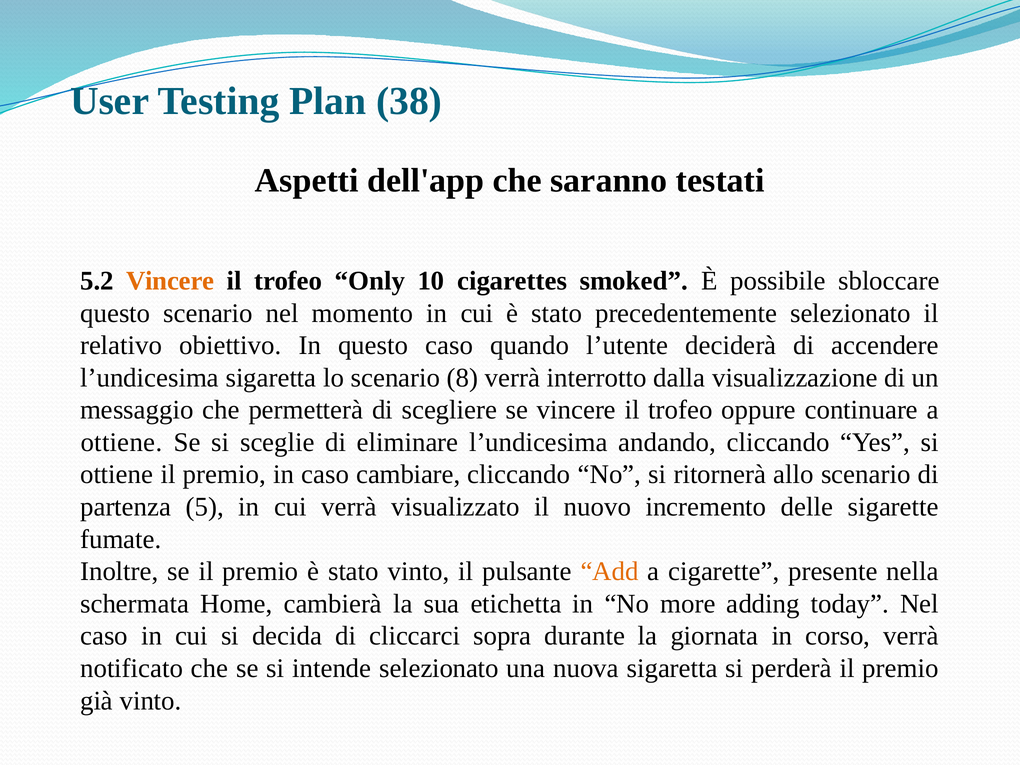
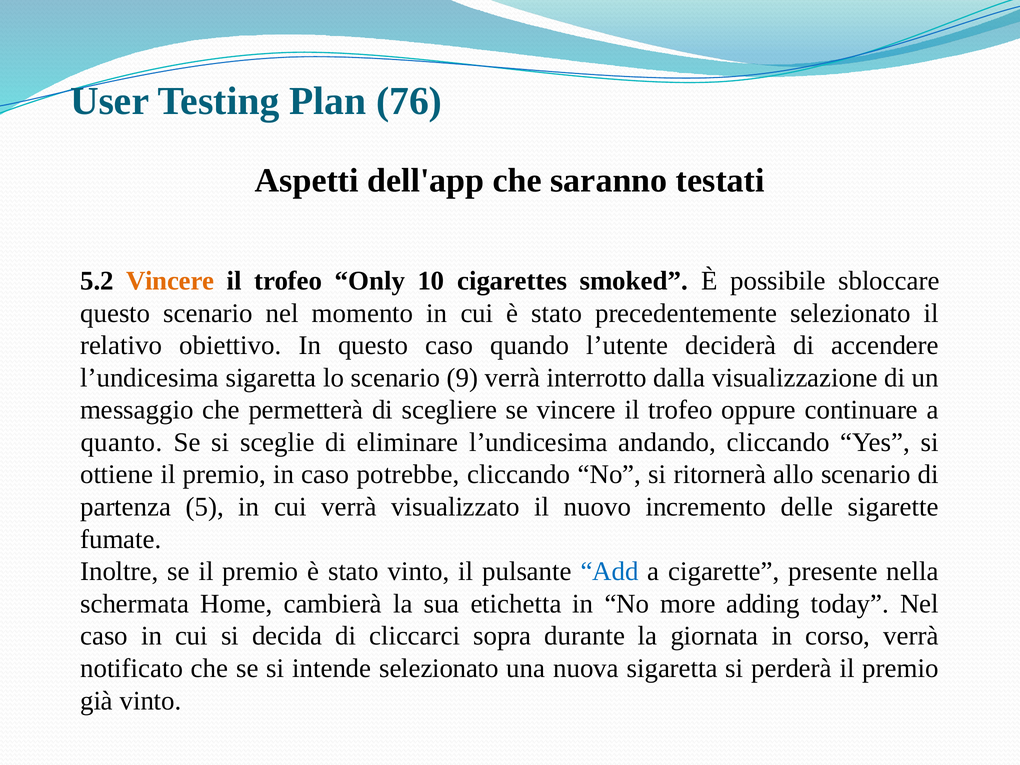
38: 38 -> 76
8: 8 -> 9
ottiene at (121, 442): ottiene -> quanto
cambiare: cambiare -> potrebbe
Add colour: orange -> blue
